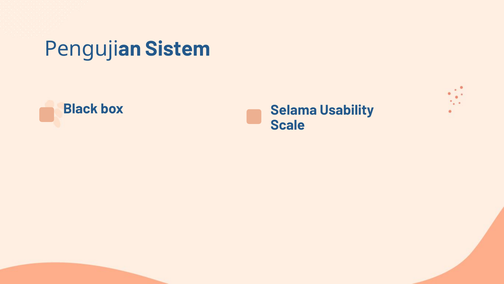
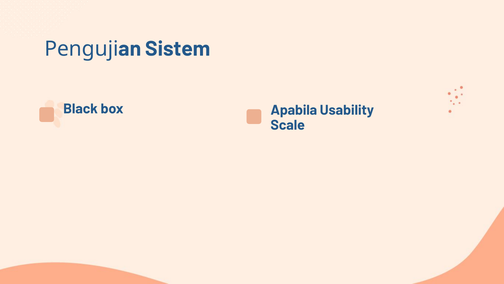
Selama: Selama -> Apabila
